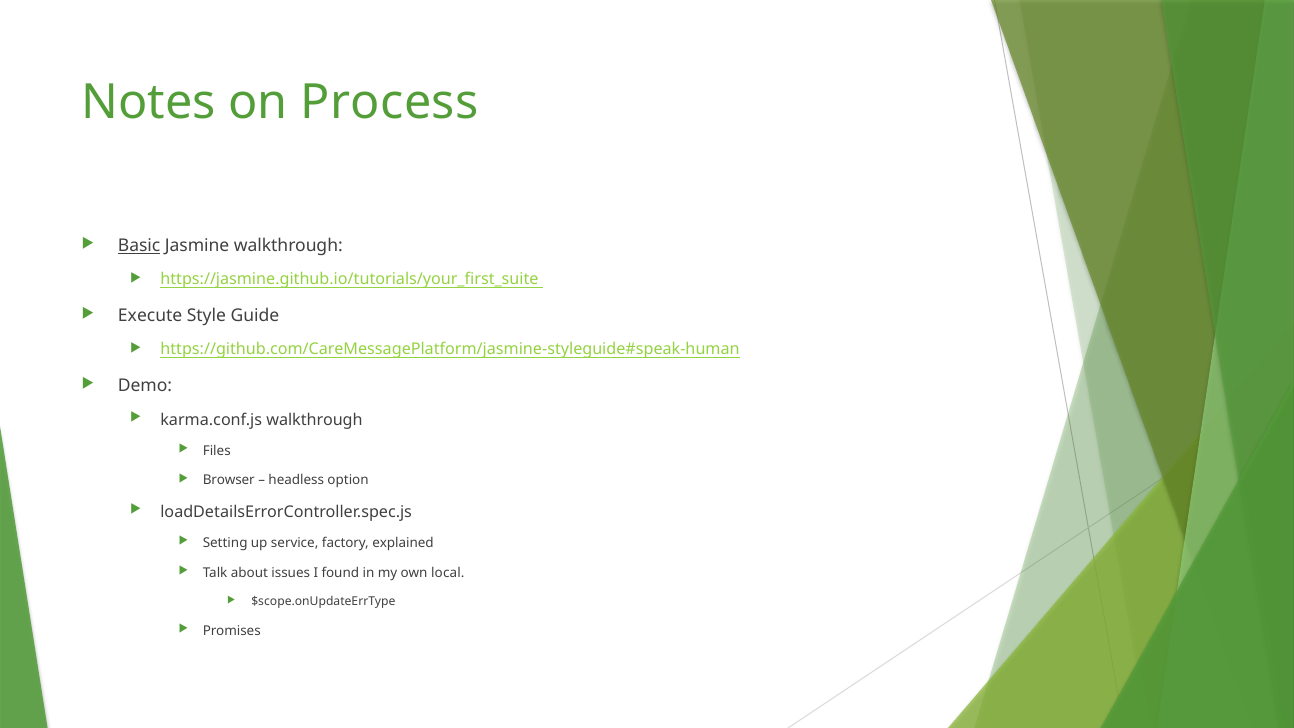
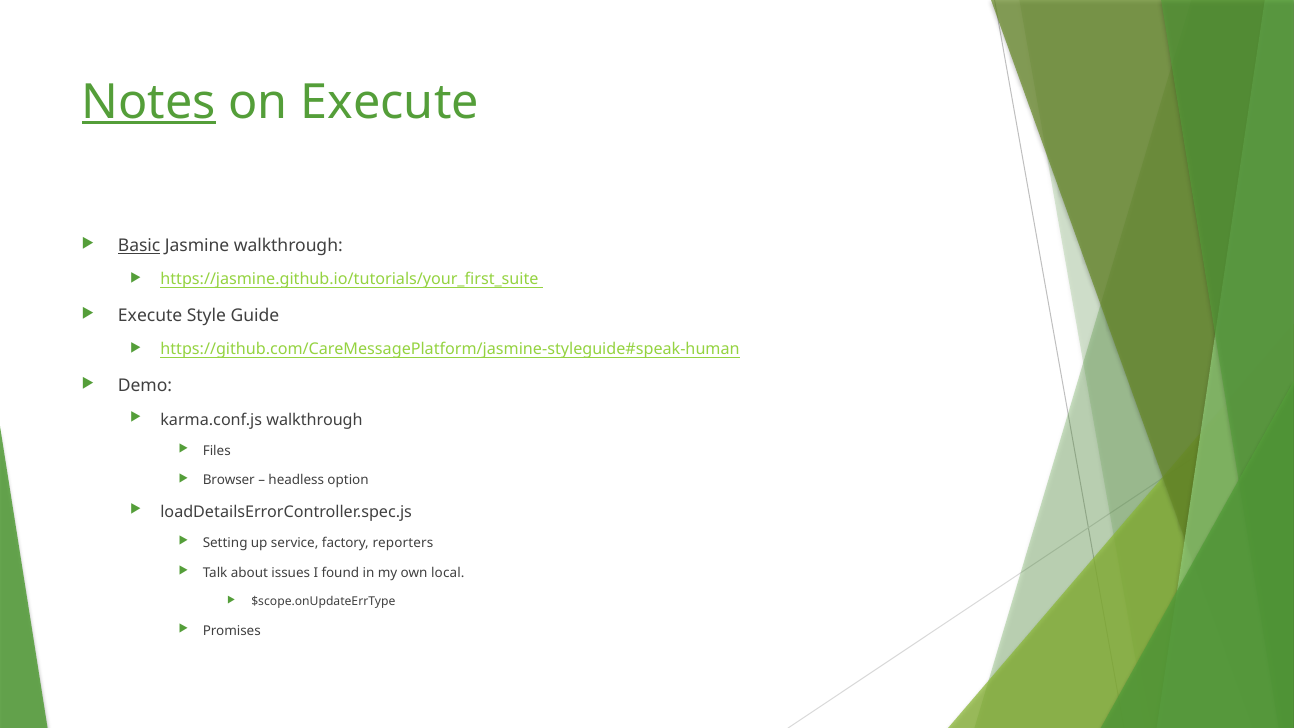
Notes underline: none -> present
on Process: Process -> Execute
explained: explained -> reporters
